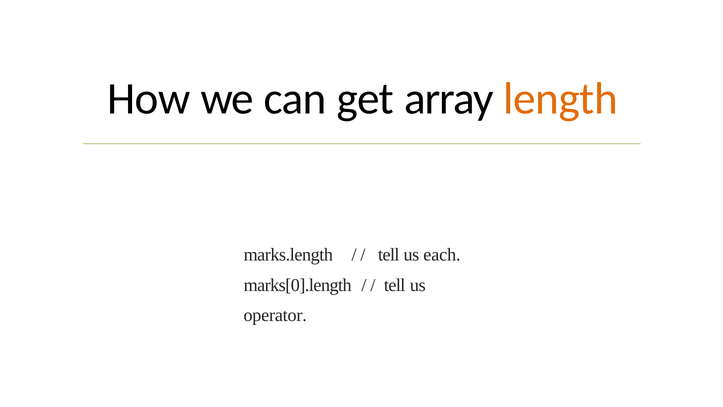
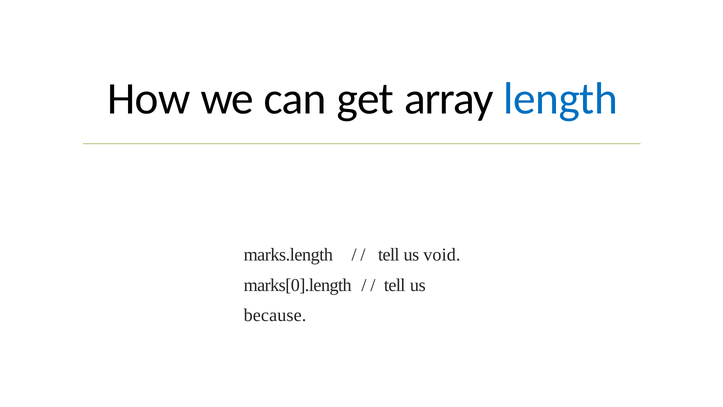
length colour: orange -> blue
each: each -> void
operator: operator -> because
